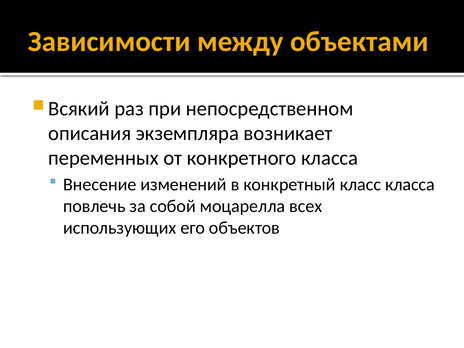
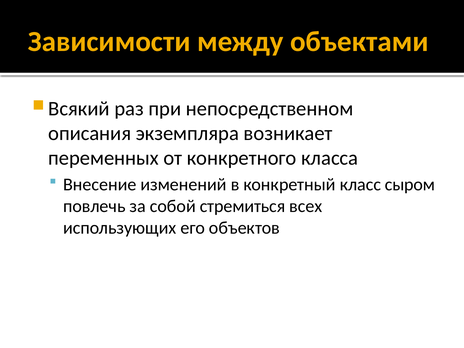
класс класса: класса -> сыром
моцарелла: моцарелла -> стремиться
